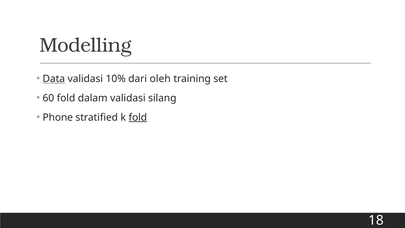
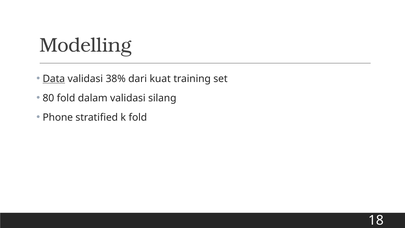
10%: 10% -> 38%
oleh: oleh -> kuat
60: 60 -> 80
fold at (138, 117) underline: present -> none
